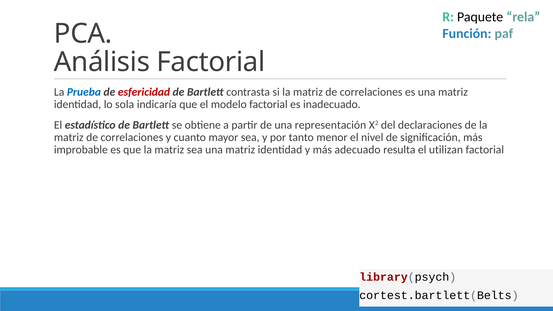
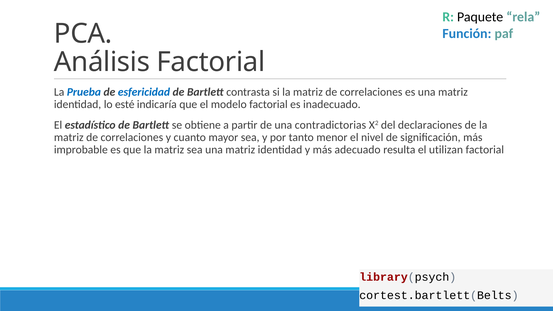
esfericidad colour: red -> blue
sola: sola -> esté
representación: representación -> contradictorias
